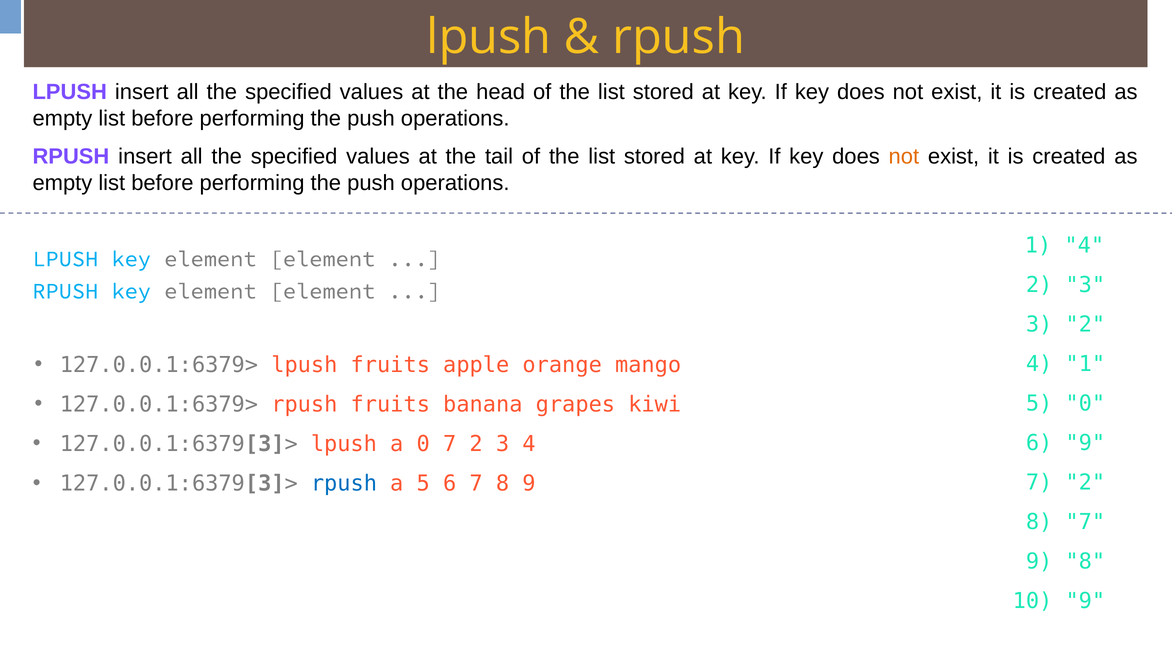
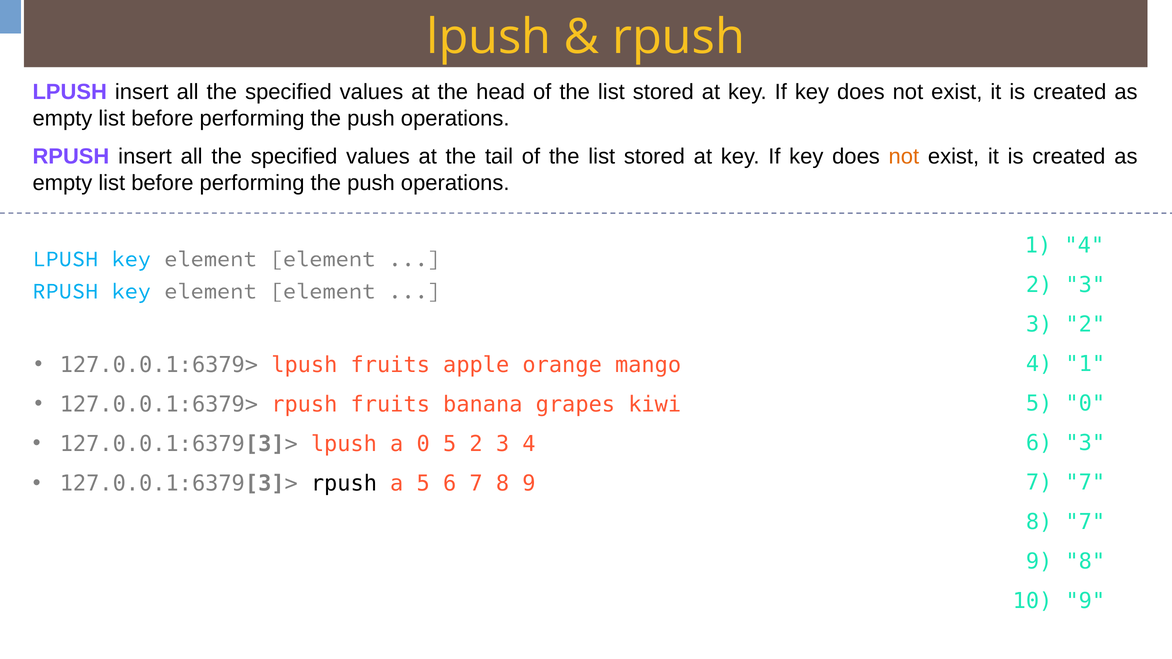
0 7: 7 -> 5
6 9: 9 -> 3
rpush at (344, 484) colour: blue -> black
2 at (1085, 483): 2 -> 7
